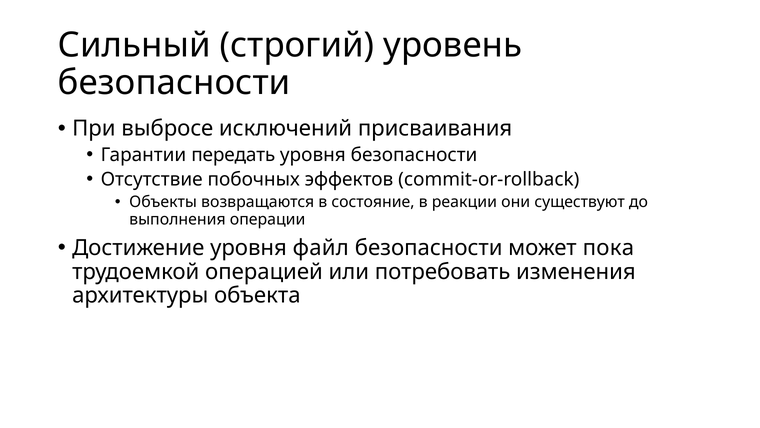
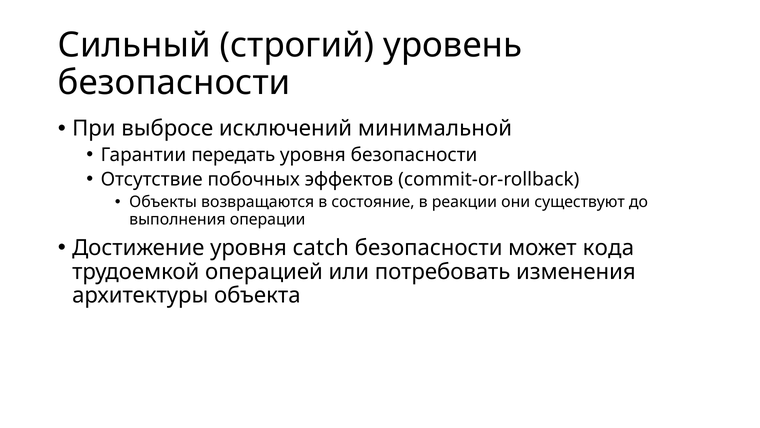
присваивания: присваивания -> минимальной
файл: файл -> catch
пока: пока -> кода
